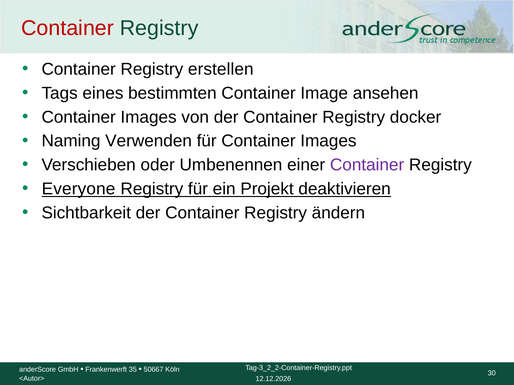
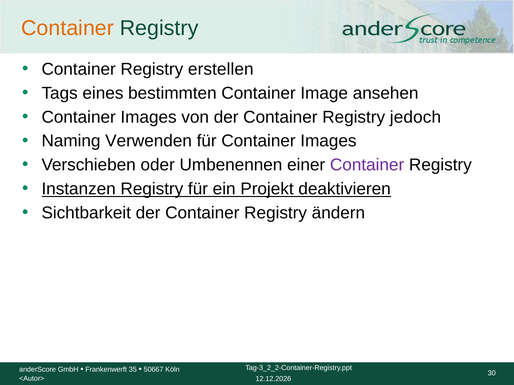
Container at (68, 28) colour: red -> orange
docker: docker -> jedoch
Everyone: Everyone -> Instanzen
